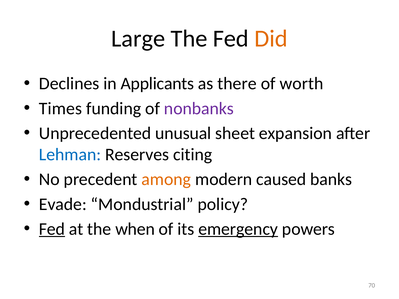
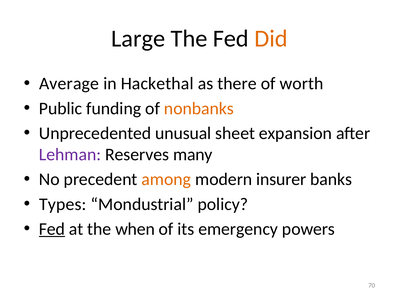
Declines: Declines -> Average
Applicants: Applicants -> Hackethal
Times: Times -> Public
nonbanks colour: purple -> orange
Lehman colour: blue -> purple
citing: citing -> many
caused: caused -> insurer
Evade: Evade -> Types
emergency underline: present -> none
